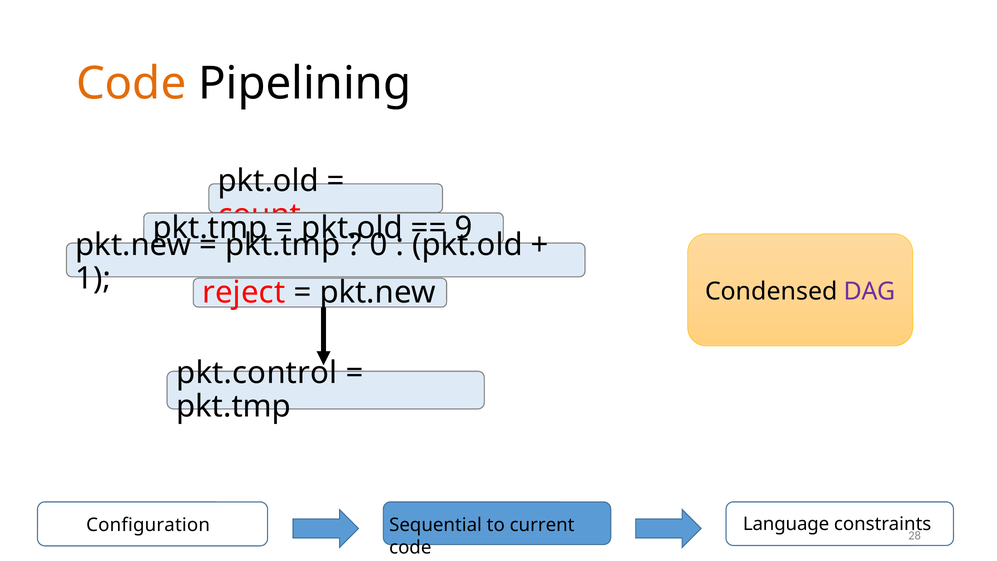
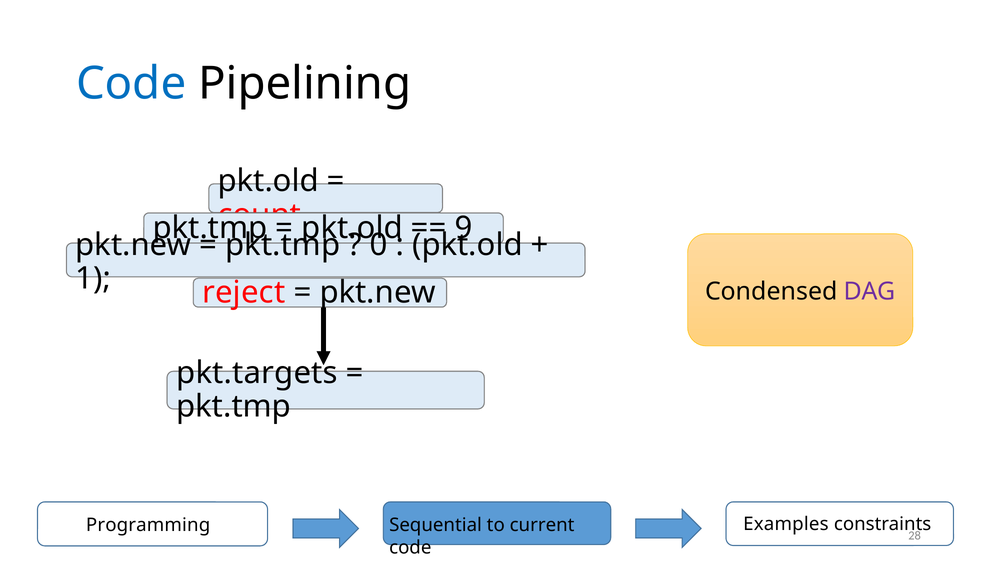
Code at (131, 84) colour: orange -> blue
pkt.control: pkt.control -> pkt.targets
Language: Language -> Examples
Configuration: Configuration -> Programming
